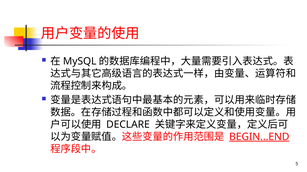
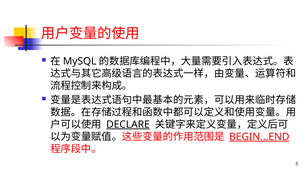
DECLARE underline: none -> present
